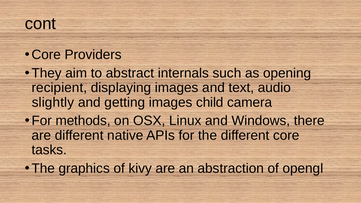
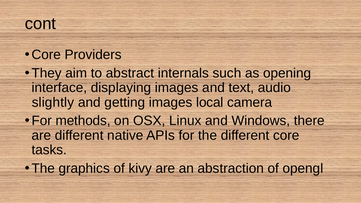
recipient: recipient -> interface
child: child -> local
